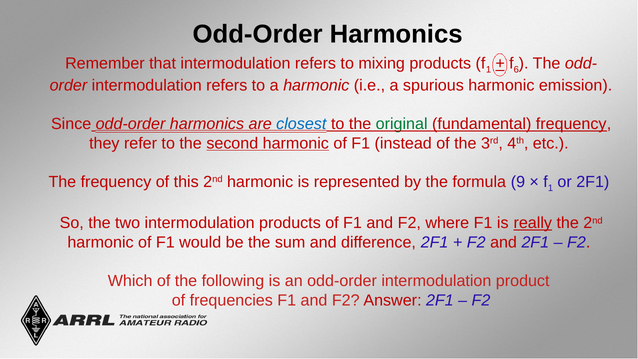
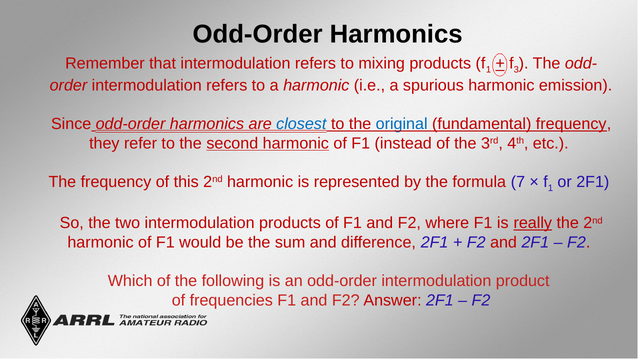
6: 6 -> 3
original colour: green -> blue
9: 9 -> 7
